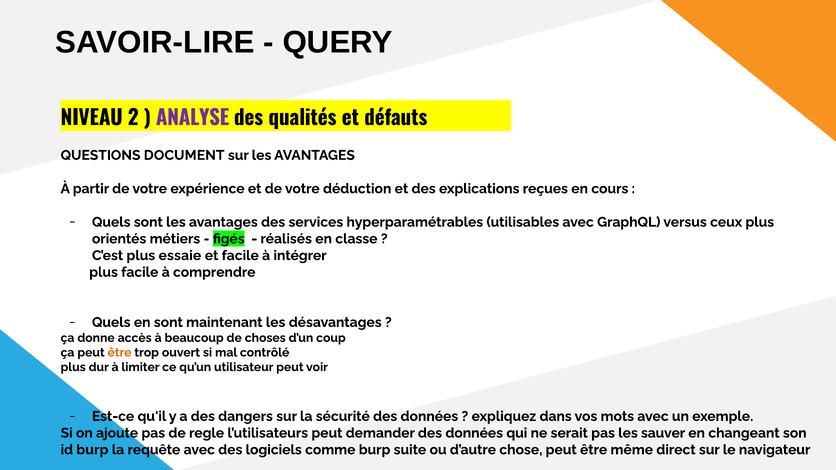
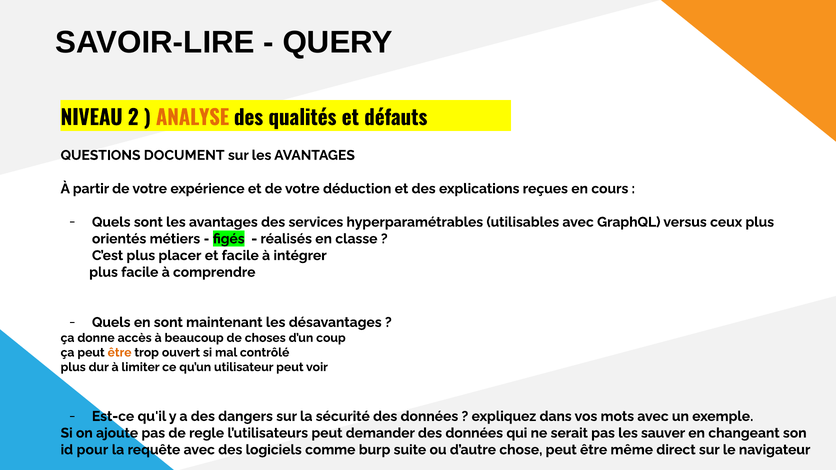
ANALYSE colour: purple -> orange
essaie: essaie -> placer
id burp: burp -> pour
